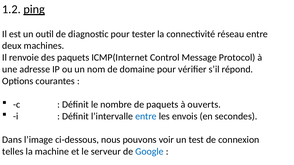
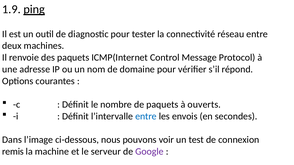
1.2: 1.2 -> 1.9
telles: telles -> remis
Google colour: blue -> purple
